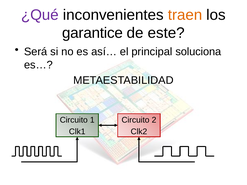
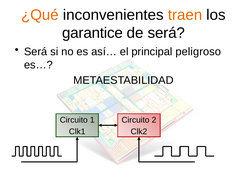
¿Qué colour: purple -> orange
de este: este -> será
soluciona: soluciona -> peligroso
